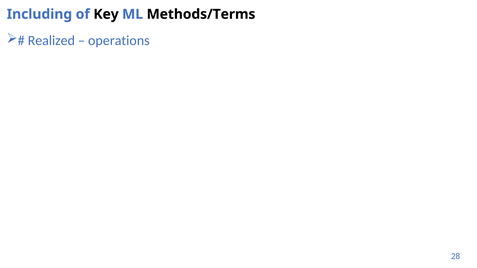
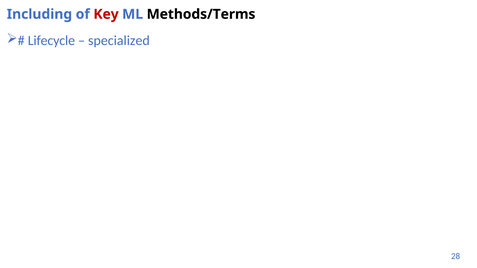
Key colour: black -> red
Realized: Realized -> Lifecycle
operations: operations -> specialized
